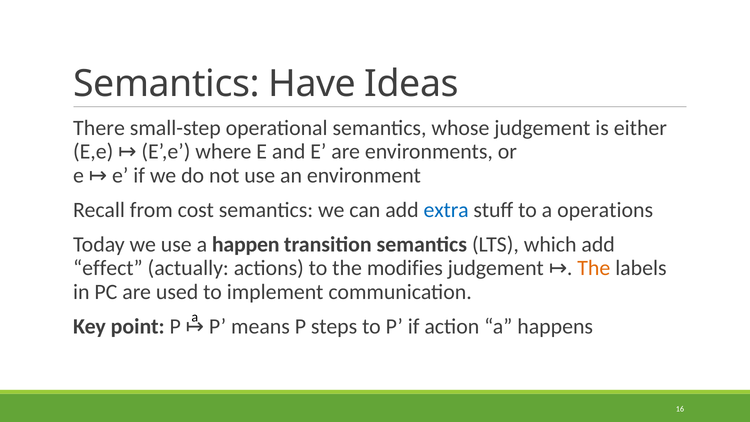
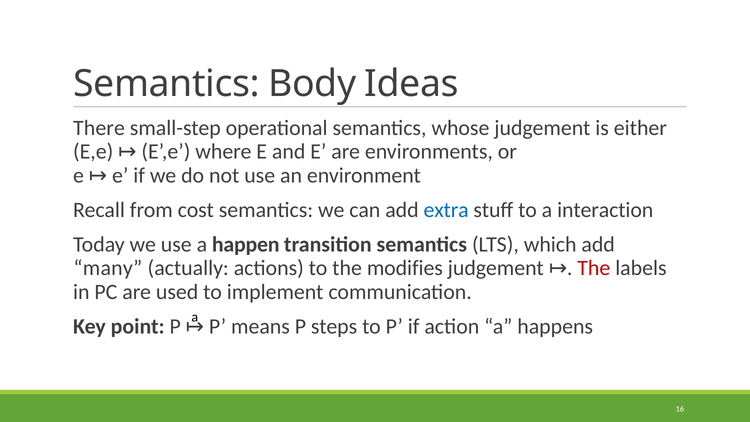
Have: Have -> Body
operations: operations -> interaction
effect: effect -> many
The at (594, 268) colour: orange -> red
